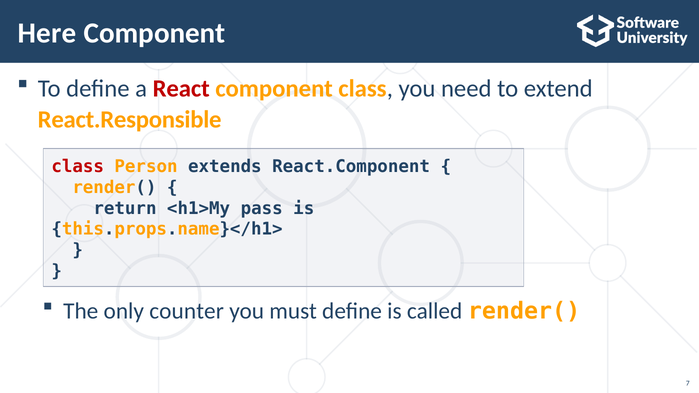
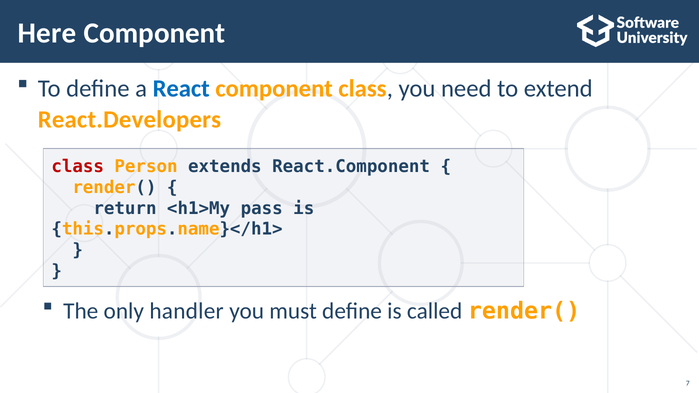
React colour: red -> blue
React.Responsible: React.Responsible -> React.Developers
counter: counter -> handler
